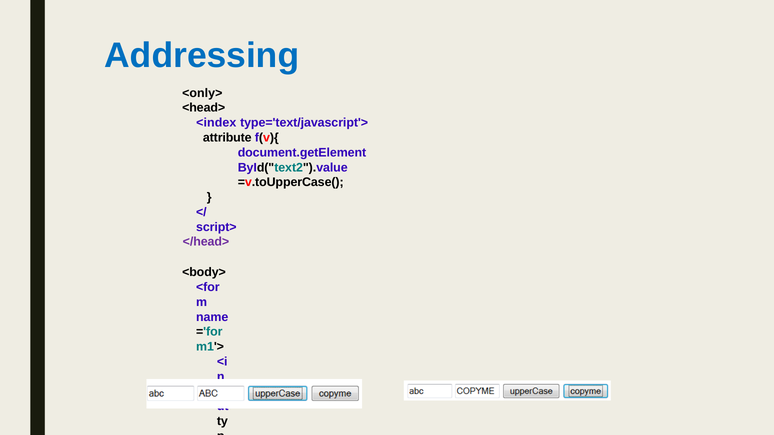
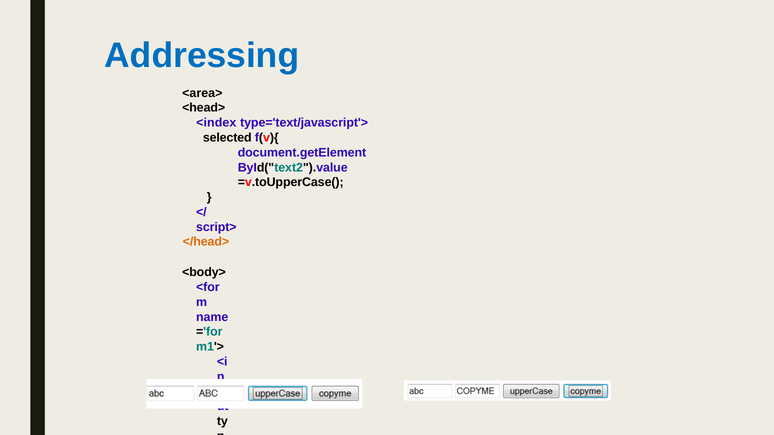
<only>: <only> -> <area>
attribute: attribute -> selected
</head> colour: purple -> orange
